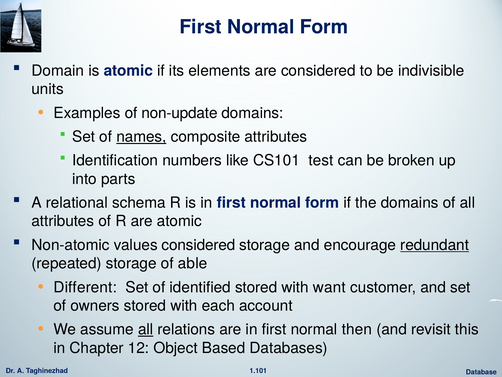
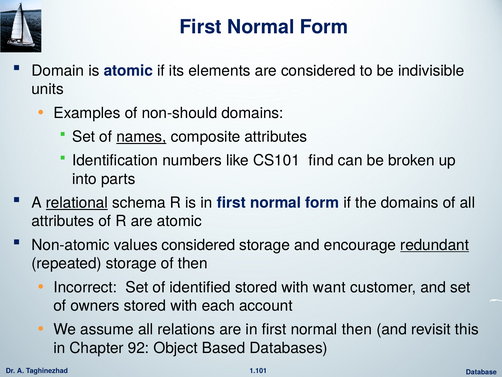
non-update: non-update -> non-should
test: test -> find
relational underline: none -> present
of able: able -> then
Different: Different -> Incorrect
all at (146, 329) underline: present -> none
12: 12 -> 92
